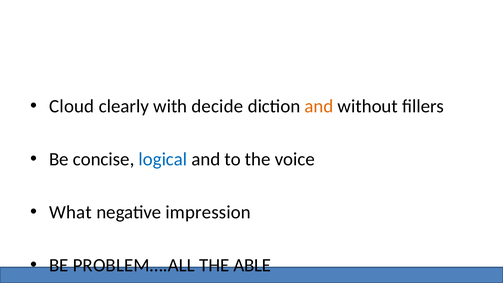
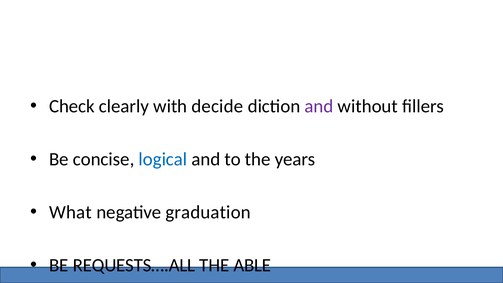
Cloud: Cloud -> Check
and at (319, 106) colour: orange -> purple
voice: voice -> years
impression: impression -> graduation
PROBLEM….ALL: PROBLEM….ALL -> REQUESTS….ALL
